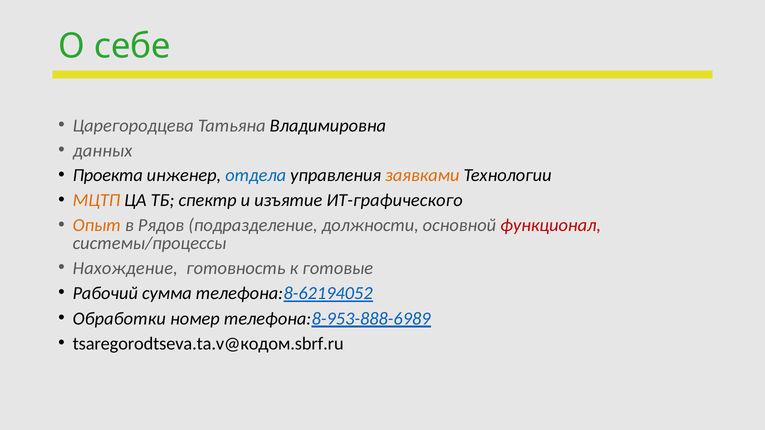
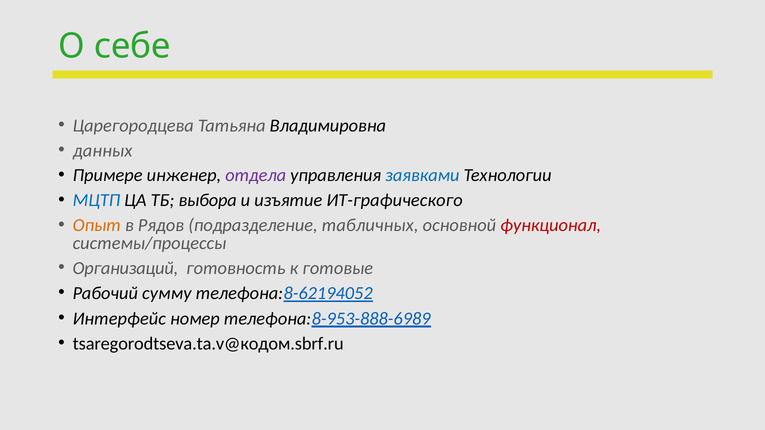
Проекта: Проекта -> Примере
отдела colour: blue -> purple
заявками colour: orange -> blue
МЦТП colour: orange -> blue
спектр: спектр -> выбора
должности: должности -> табличных
Нахождение: Нахождение -> Организаций
сумма: сумма -> сумму
Обработки: Обработки -> Интерфейс
